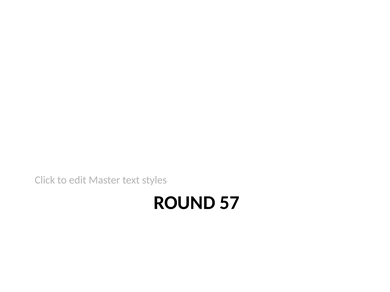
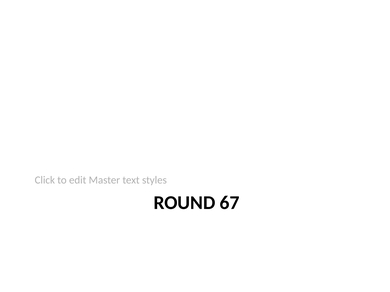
57: 57 -> 67
